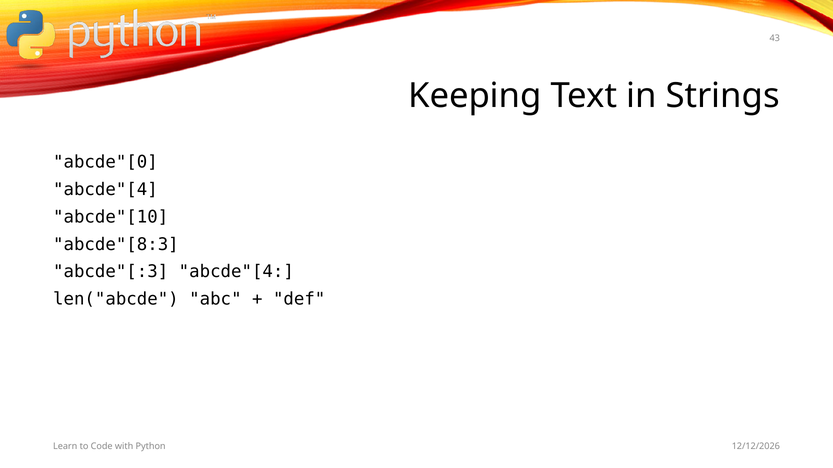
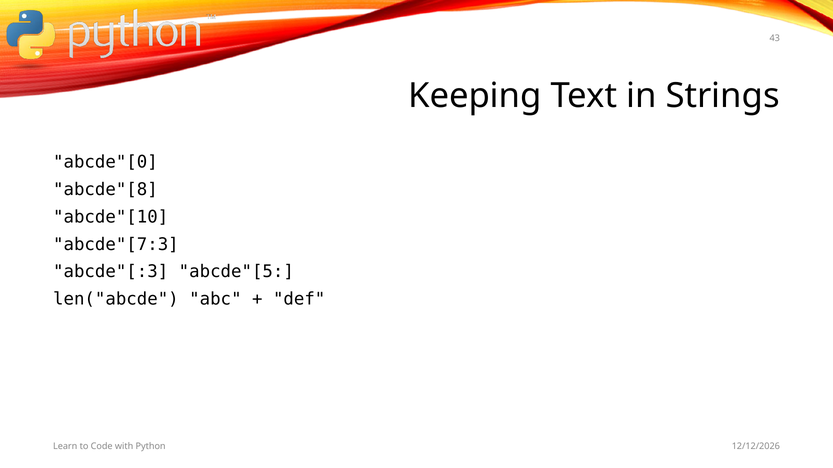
abcde"[4 at (105, 190): abcde"[4 -> abcde"[8
abcde"[8:3: abcde"[8:3 -> abcde"[7:3
abcde"[:3 abcde"[4: abcde"[4 -> abcde"[5
